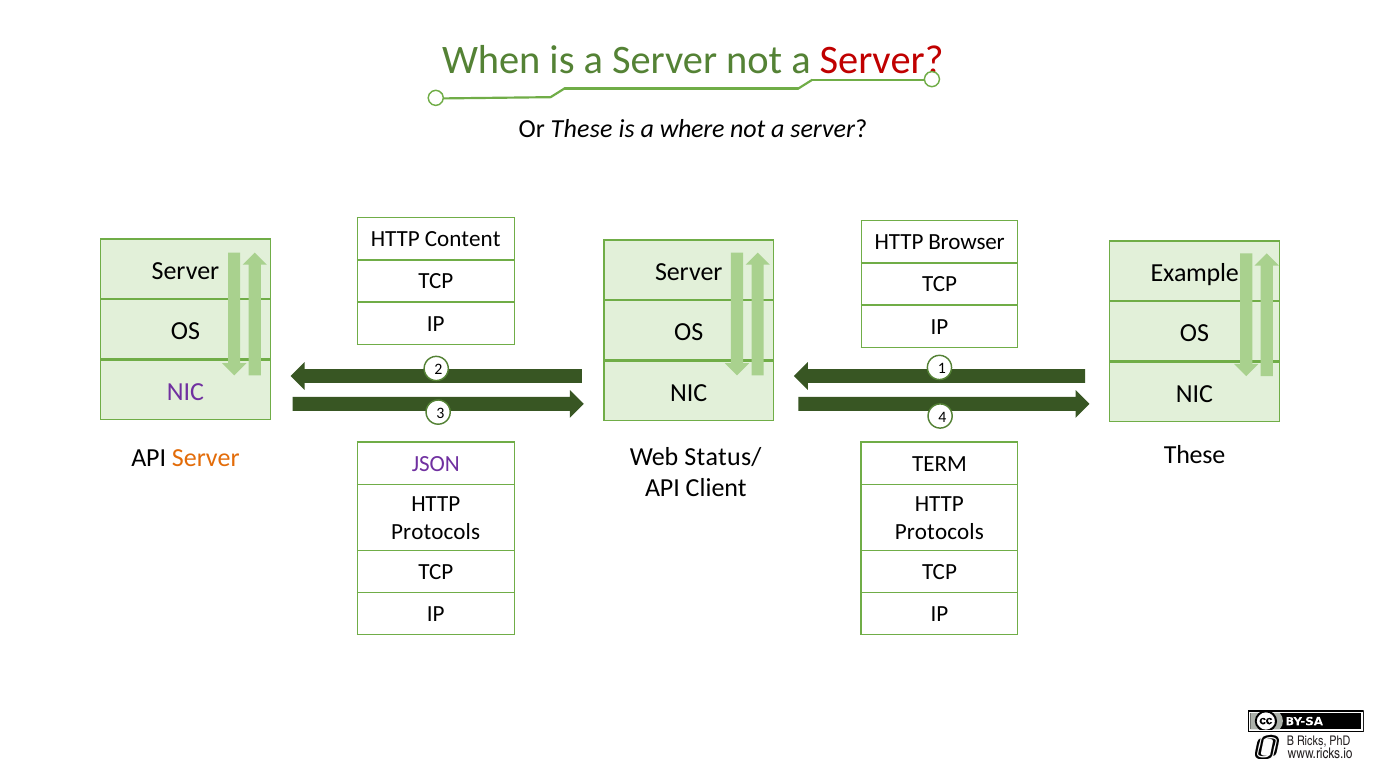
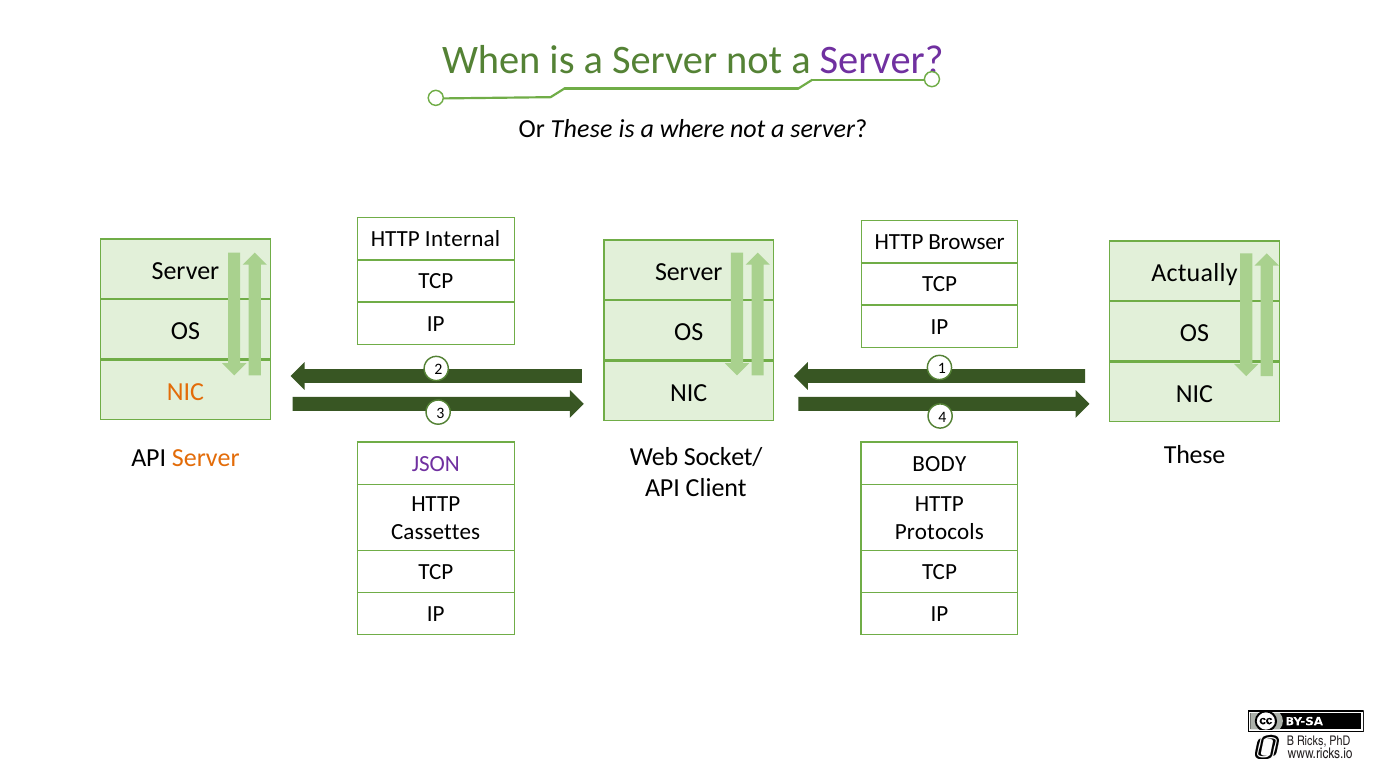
Server at (882, 61) colour: red -> purple
Content: Content -> Internal
Example: Example -> Actually
NIC at (186, 392) colour: purple -> orange
Status/: Status/ -> Socket/
TERM: TERM -> BODY
Protocols at (436, 532): Protocols -> Cassettes
